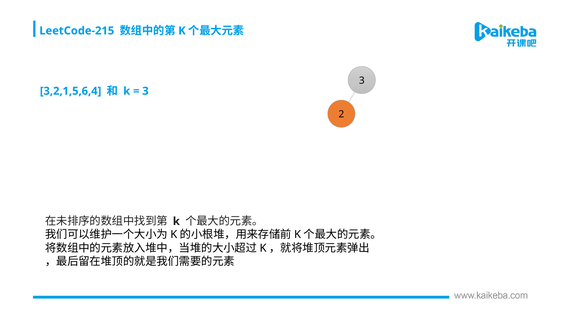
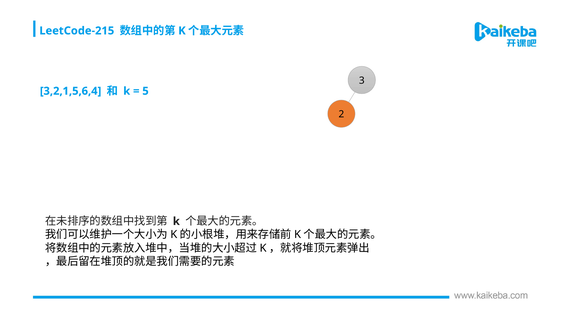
3 at (145, 91): 3 -> 5
